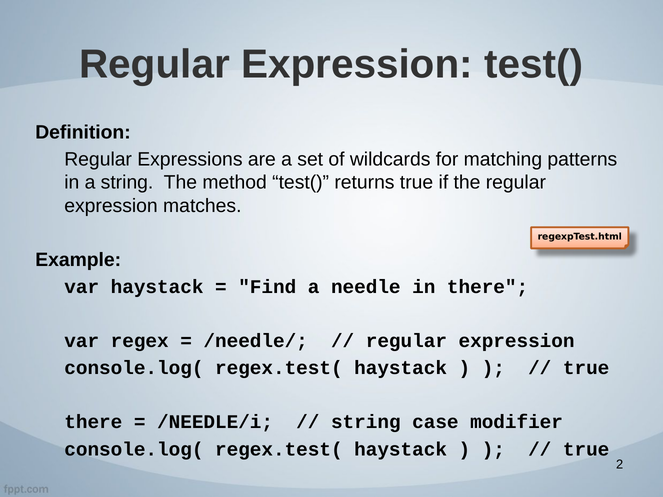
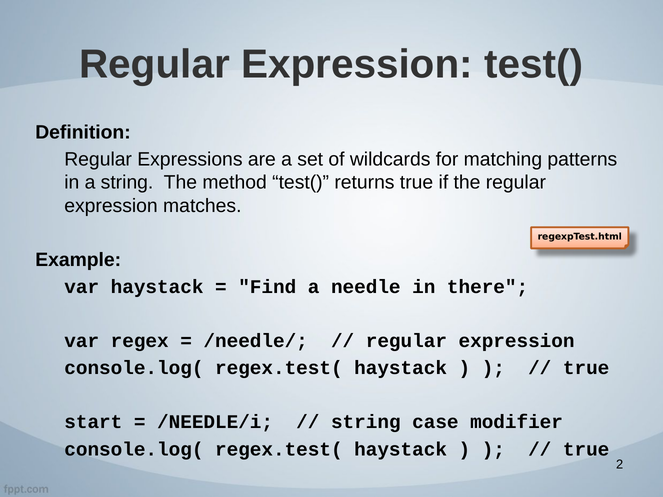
there at (93, 422): there -> start
